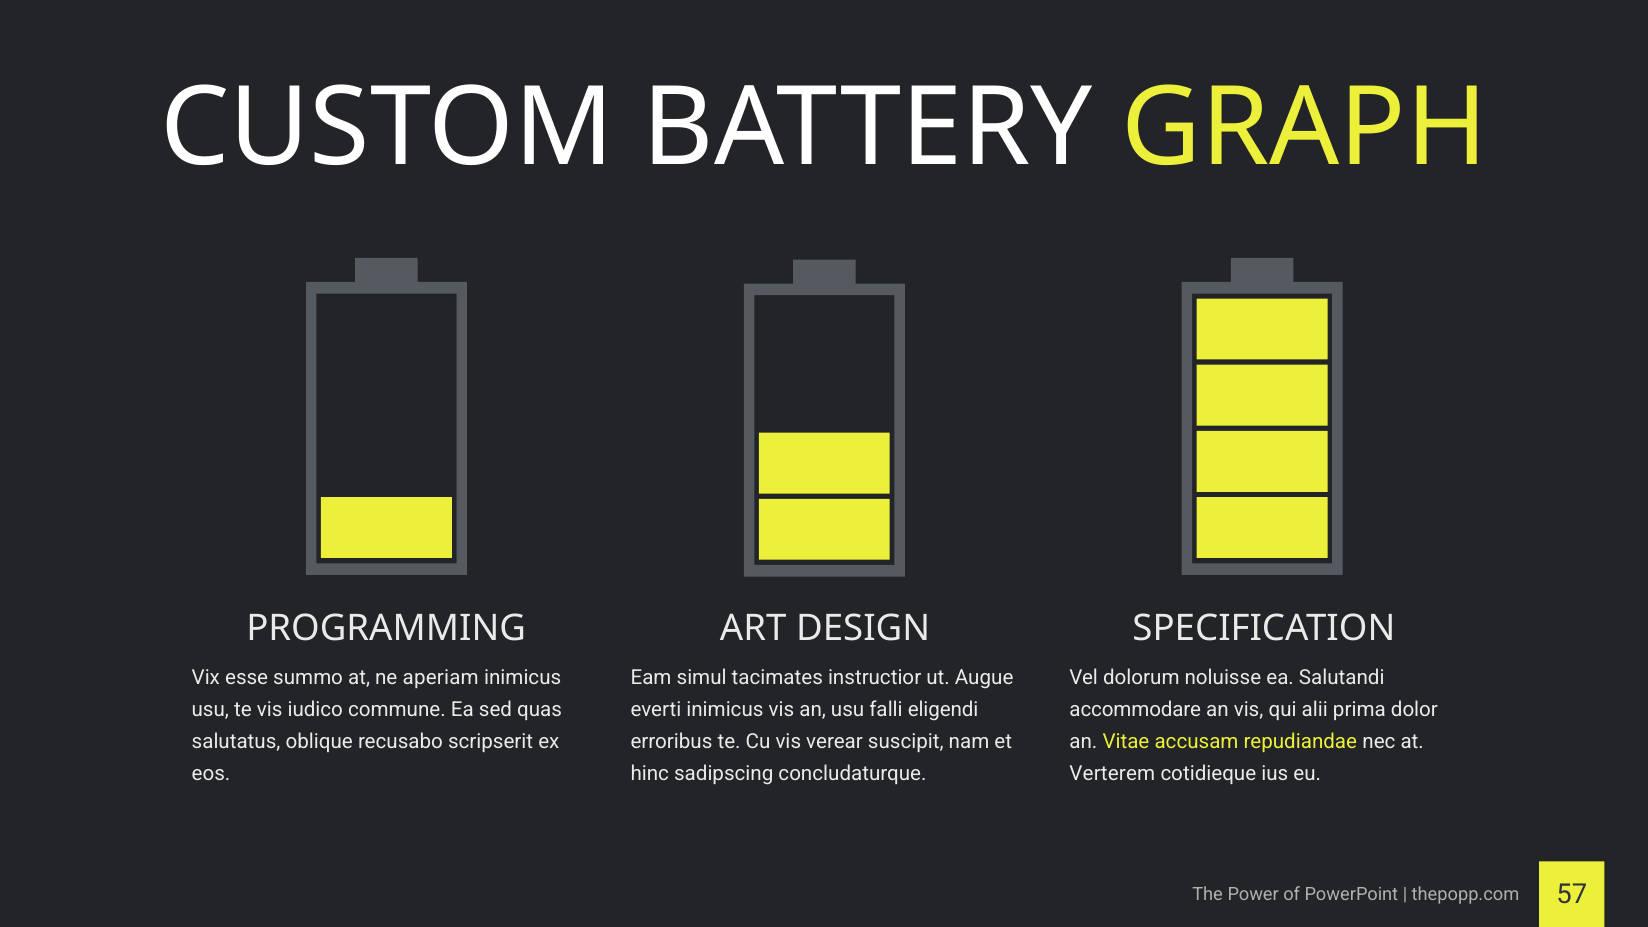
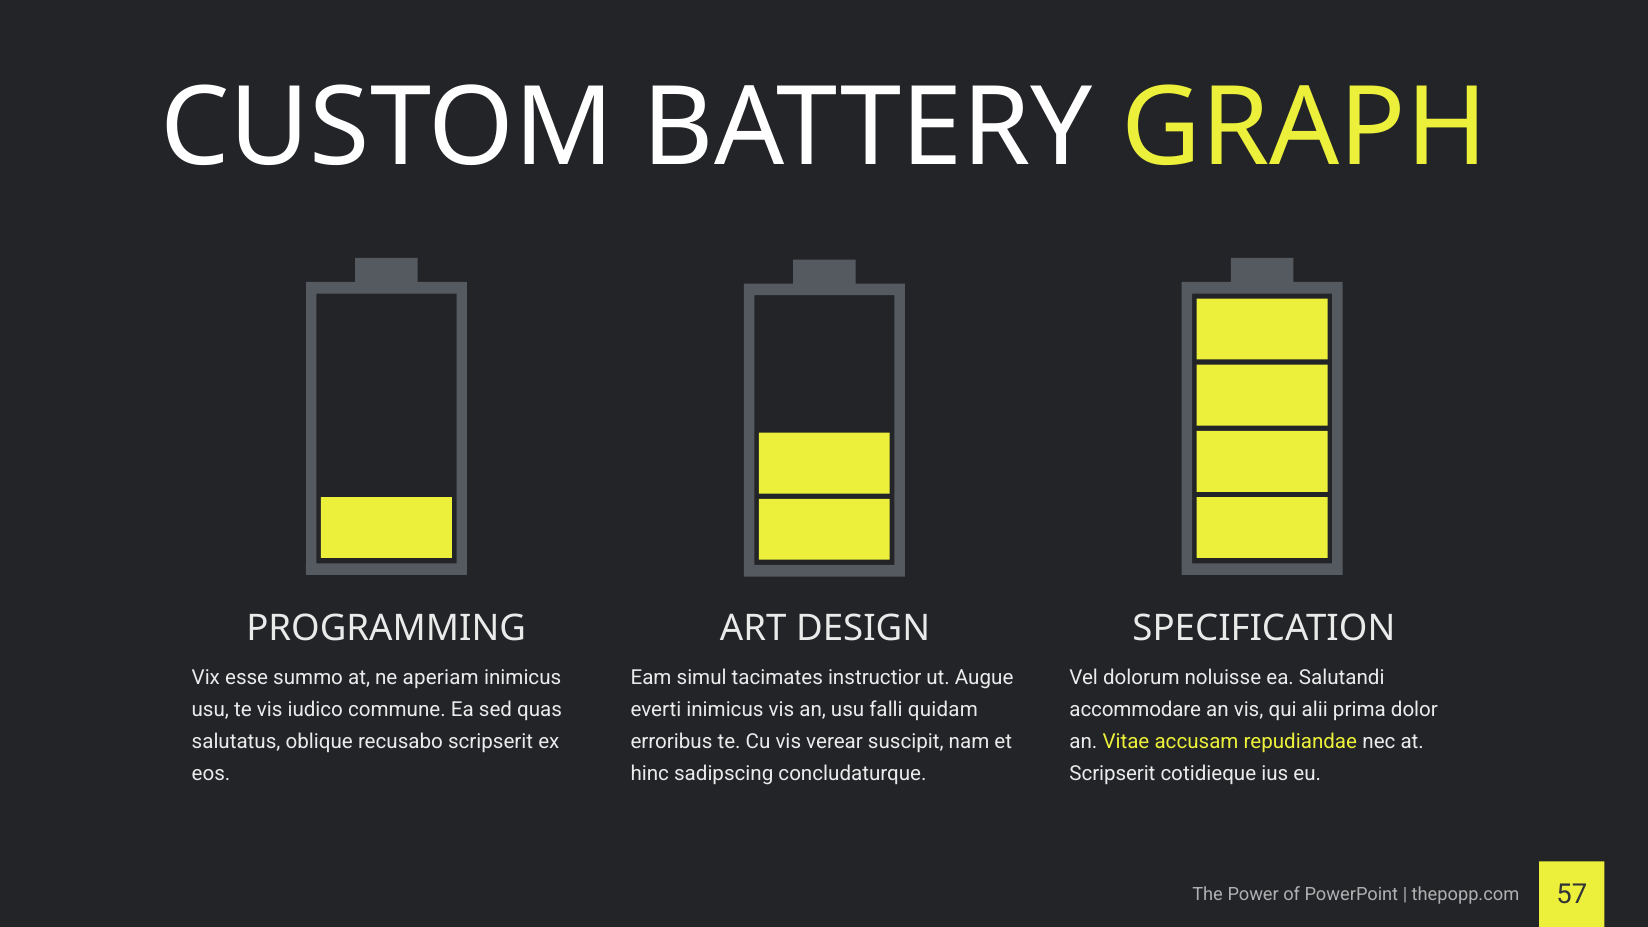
eligendi: eligendi -> quidam
Verterem at (1112, 774): Verterem -> Scripserit
